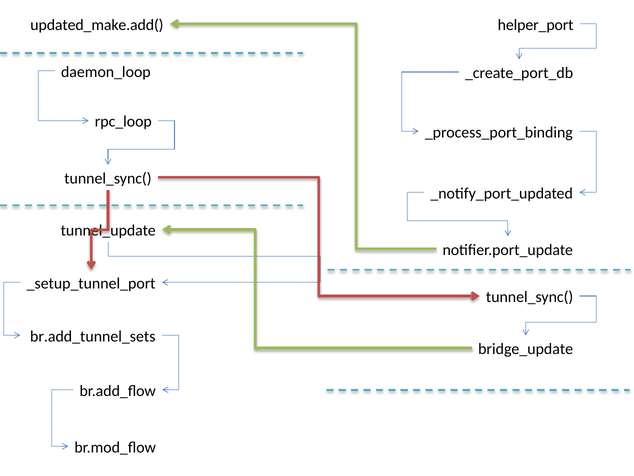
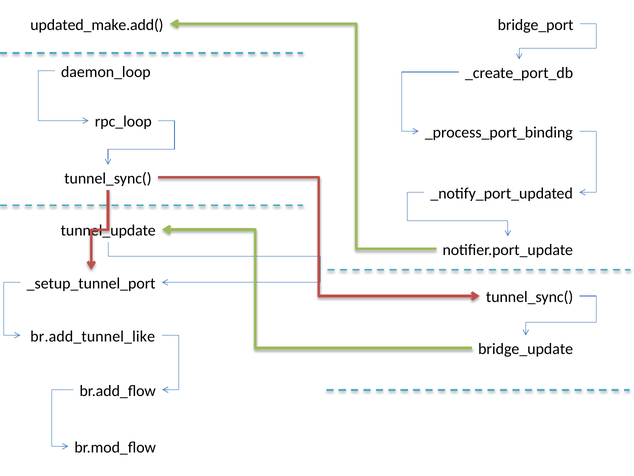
helper_port: helper_port -> bridge_port
br.add_tunnel_sets: br.add_tunnel_sets -> br.add_tunnel_like
